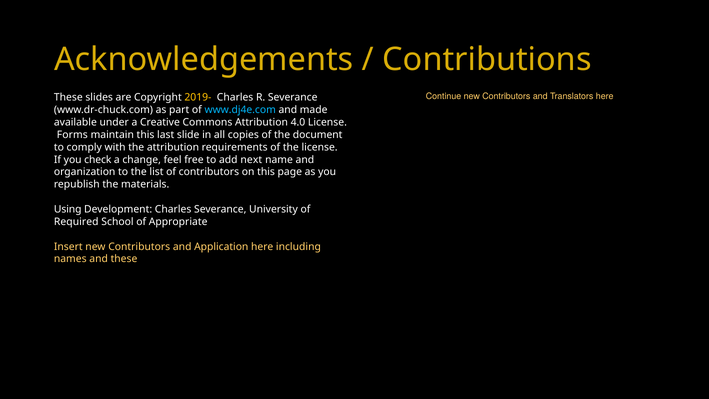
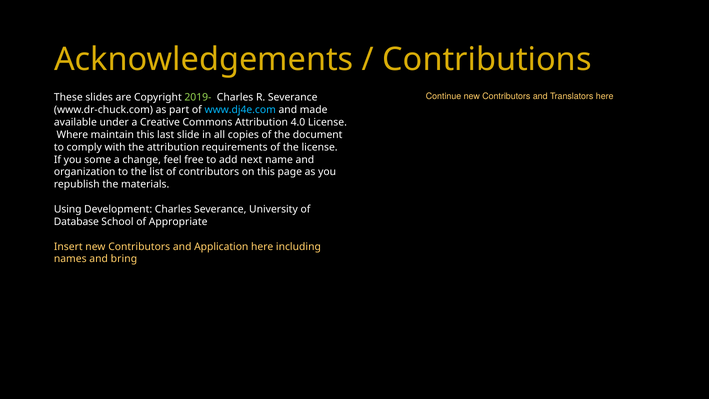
2019- colour: yellow -> light green
Forms: Forms -> Where
check: check -> some
Required: Required -> Database
and these: these -> bring
